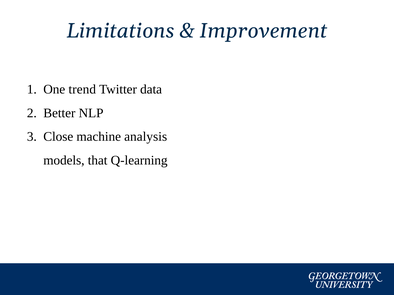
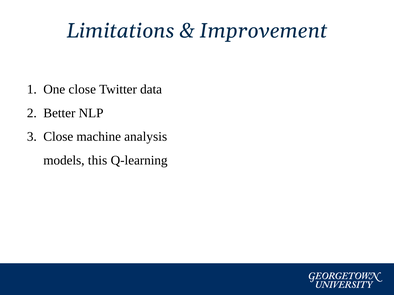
One trend: trend -> close
that: that -> this
